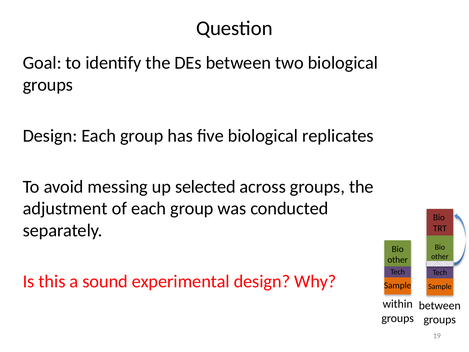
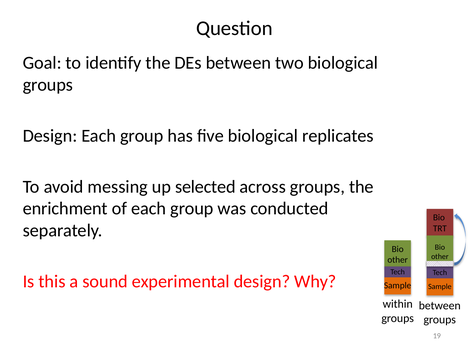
adjustment: adjustment -> enrichment
